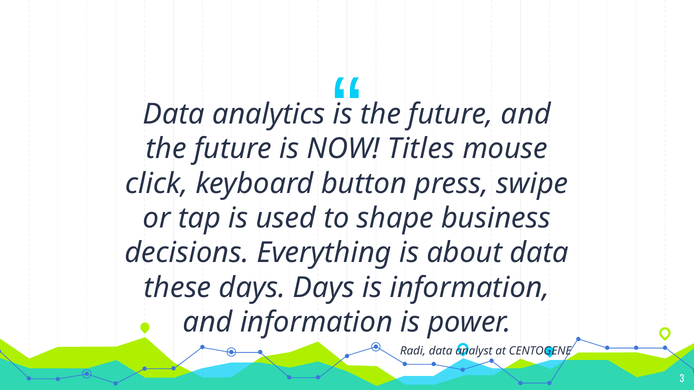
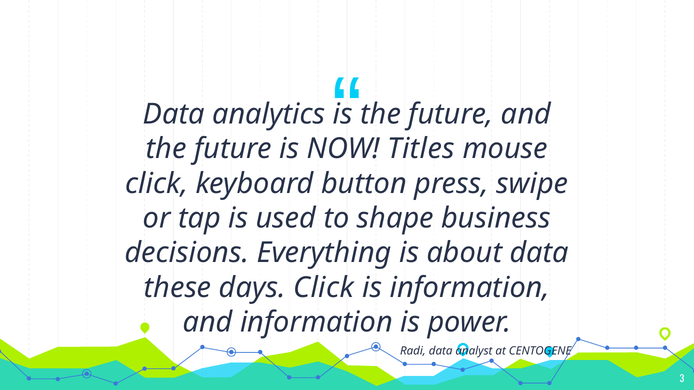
days Days: Days -> Click
